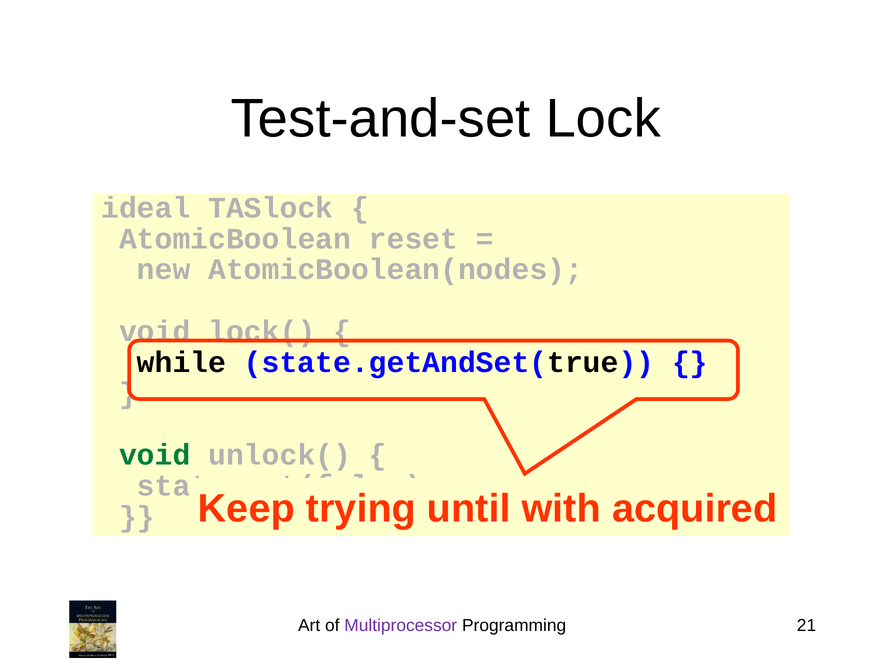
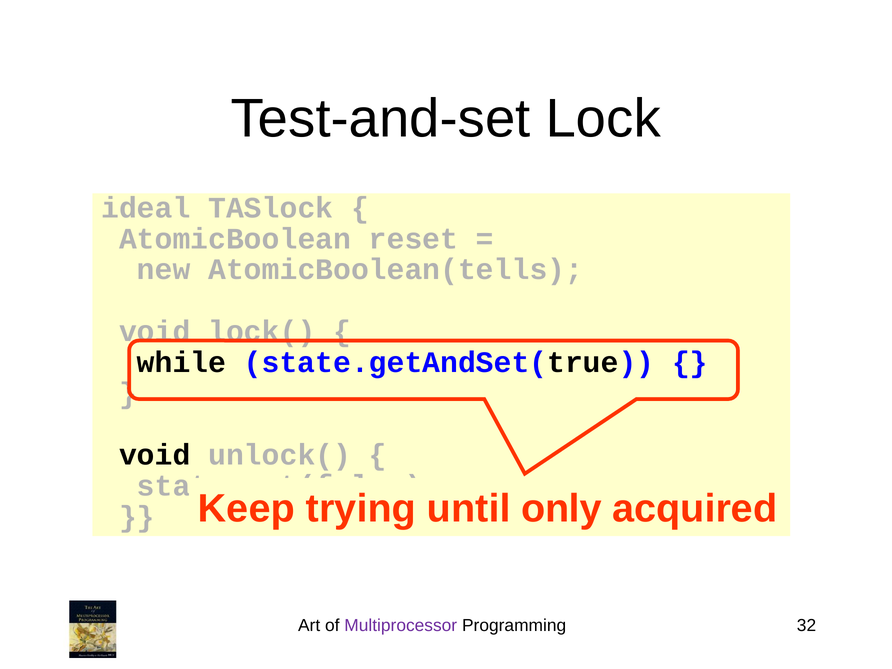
AtomicBoolean(nodes: AtomicBoolean(nodes -> AtomicBoolean(tells
void at (155, 455) colour: green -> black
with: with -> only
21: 21 -> 32
